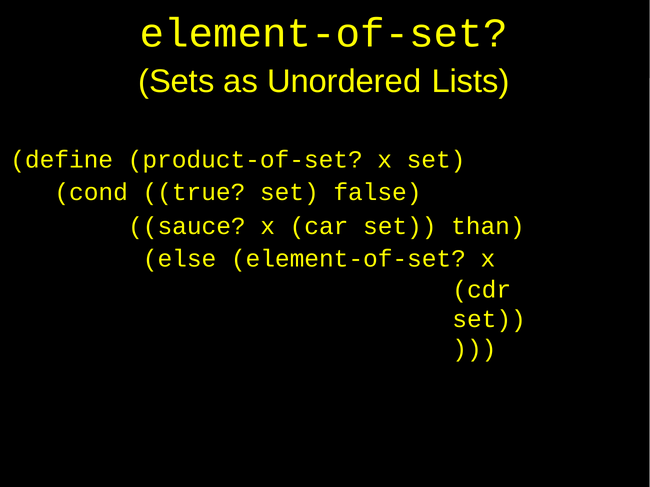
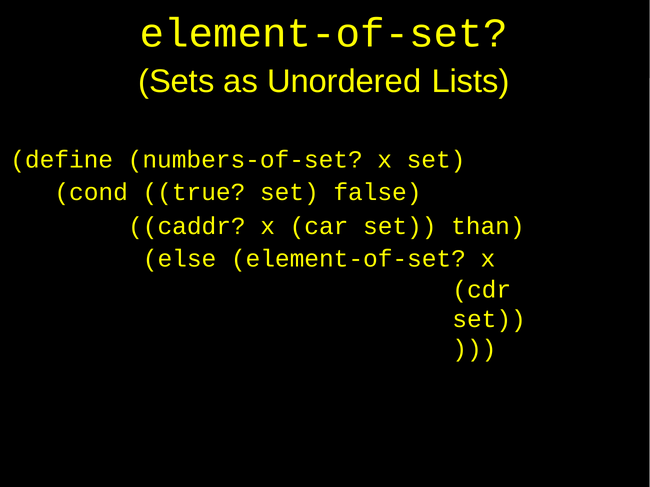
product-of-set: product-of-set -> numbers-of-set
sauce: sauce -> caddr
